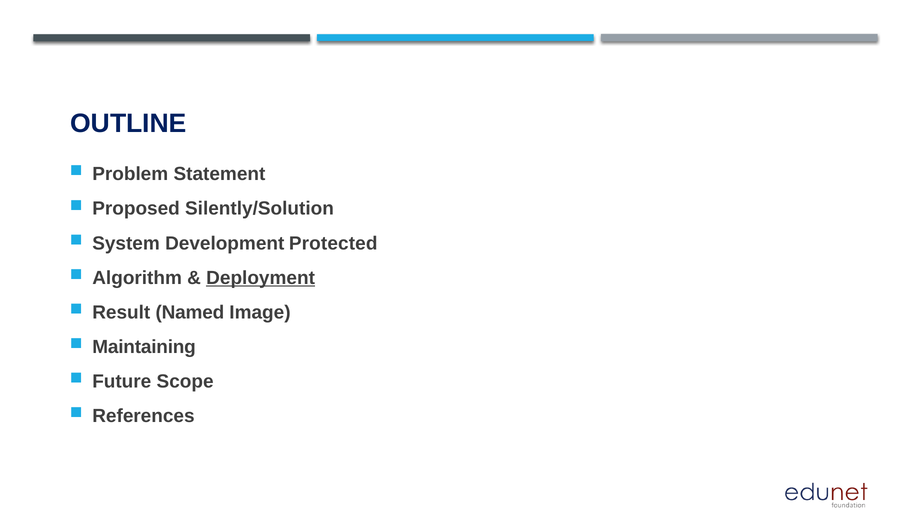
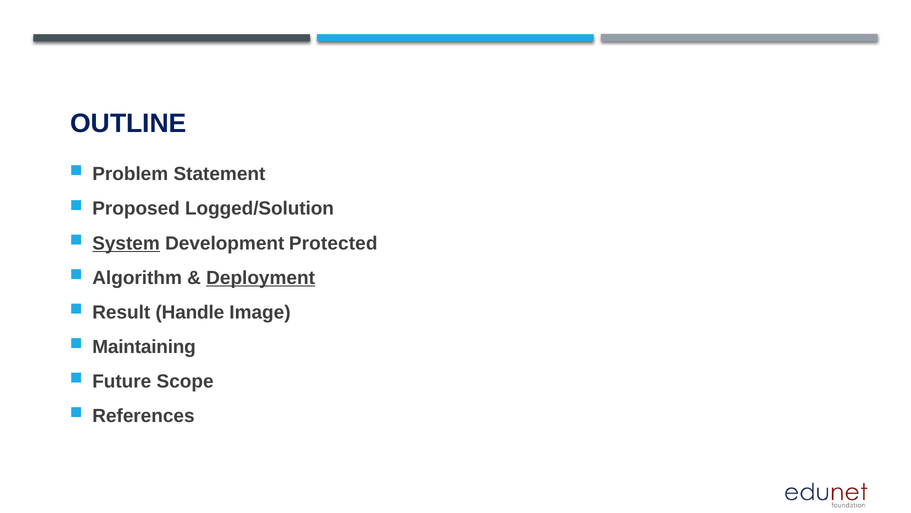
Silently/Solution: Silently/Solution -> Logged/Solution
System underline: none -> present
Named: Named -> Handle
